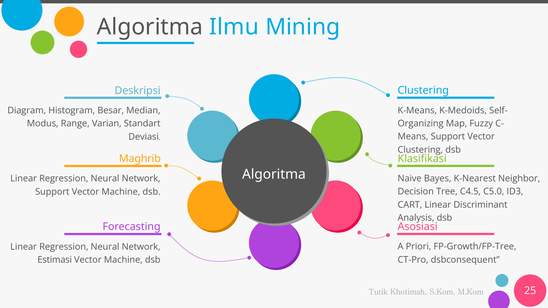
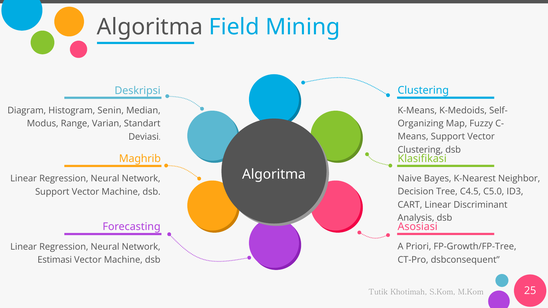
Ilmu: Ilmu -> Field
Besar: Besar -> Senin
